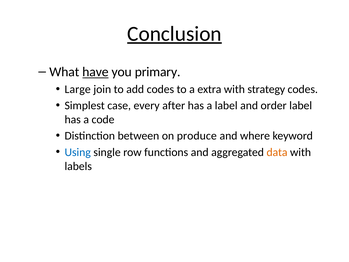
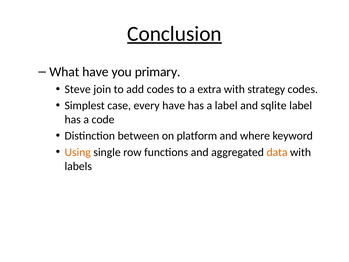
have at (95, 72) underline: present -> none
Large: Large -> Steve
every after: after -> have
order: order -> sqlite
produce: produce -> platform
Using colour: blue -> orange
